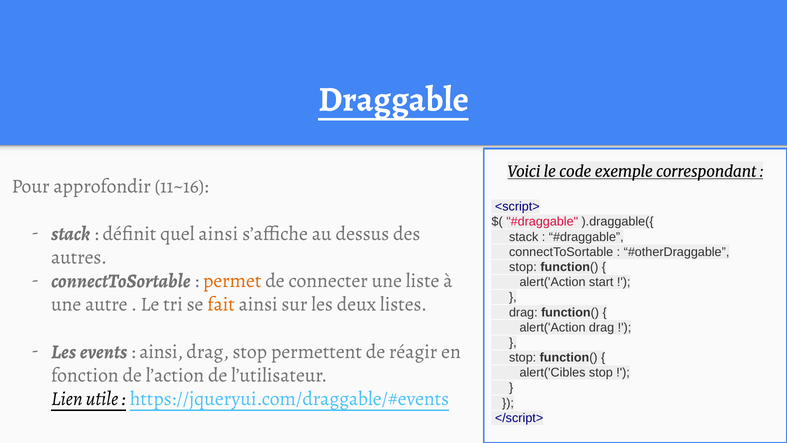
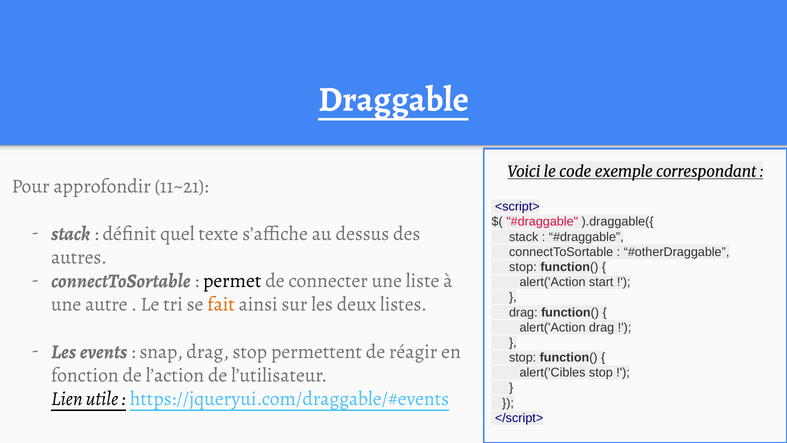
11~16: 11~16 -> 11~21
quel ainsi: ainsi -> texte
permet colour: orange -> black
ainsi at (161, 351): ainsi -> snap
